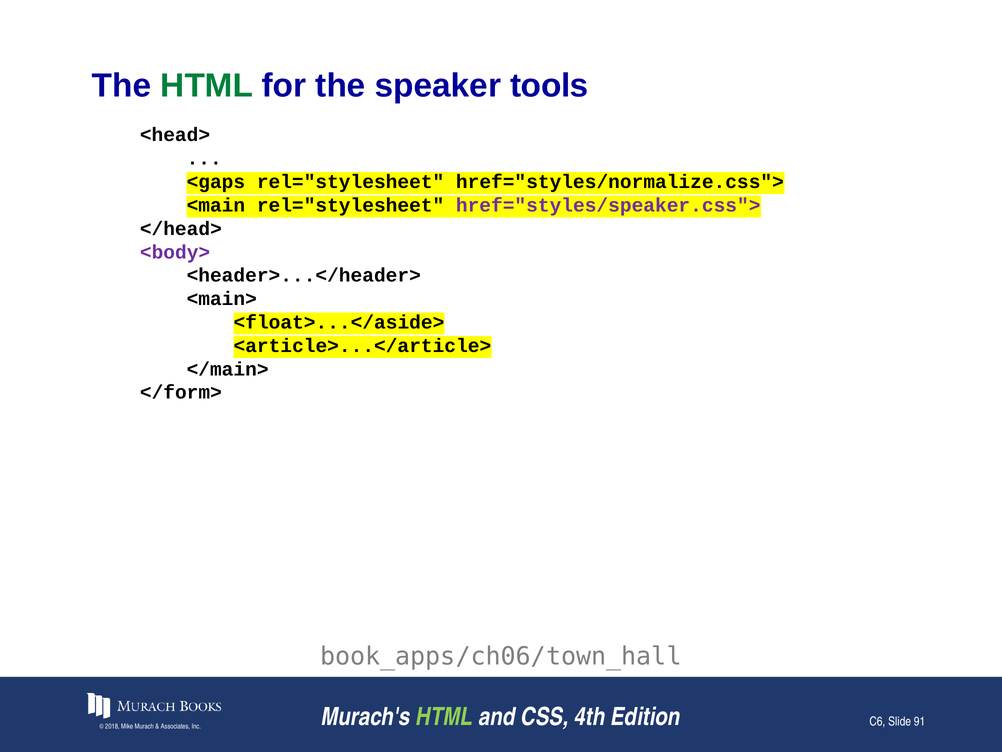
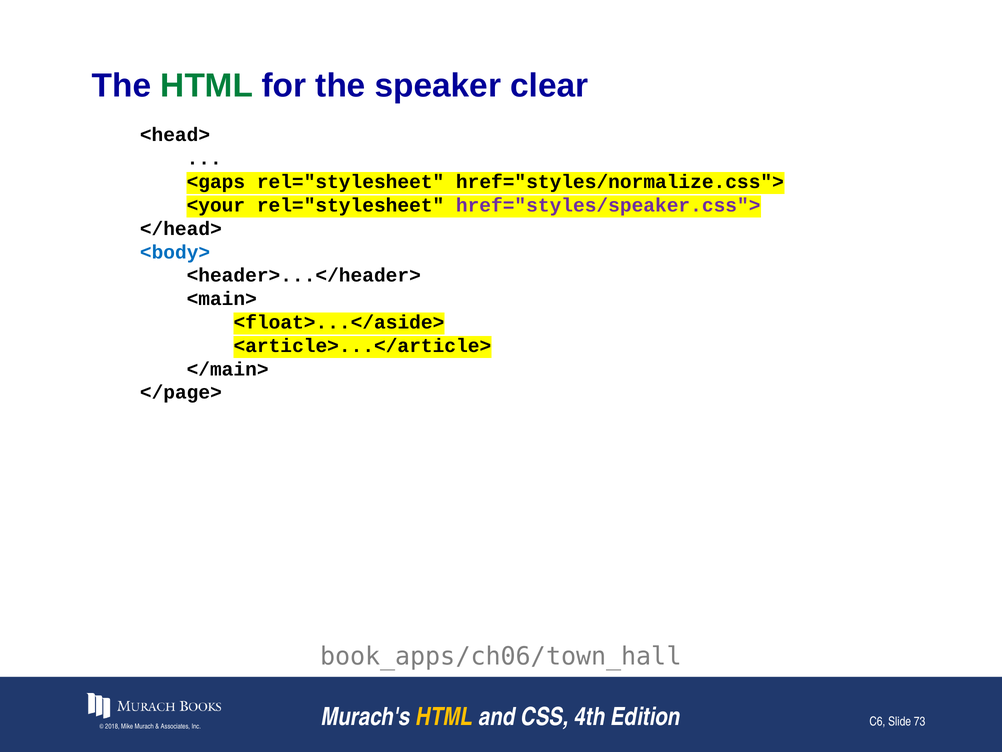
tools: tools -> clear
<main: <main -> <your
<body> colour: purple -> blue
</form>: </form> -> </page>
HTML at (444, 716) colour: light green -> yellow
91: 91 -> 73
